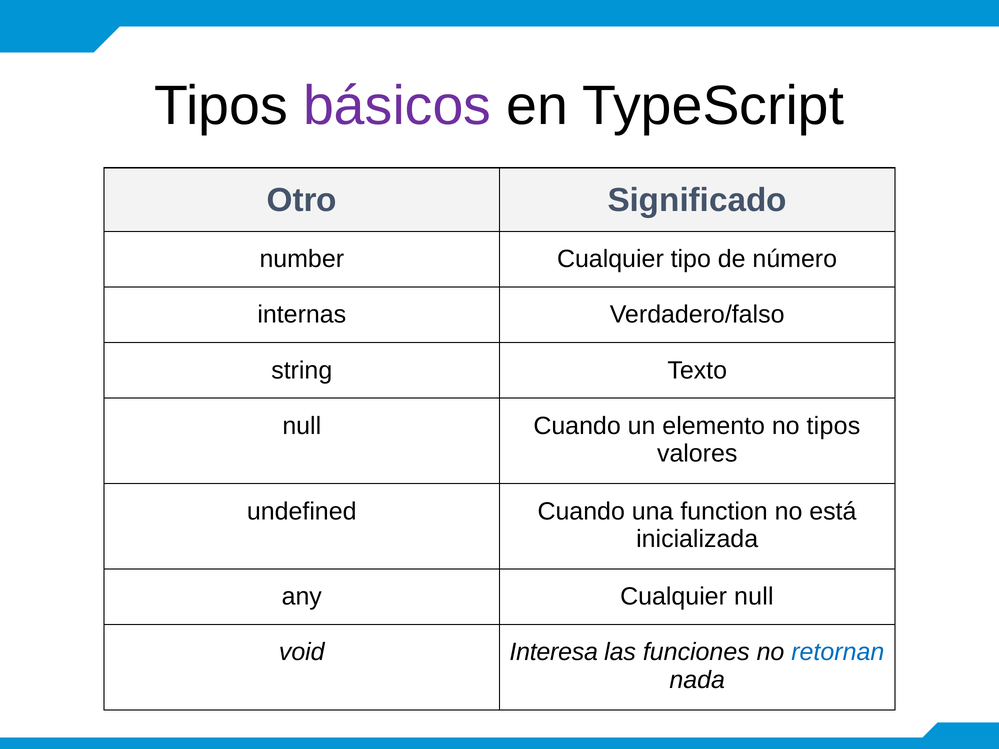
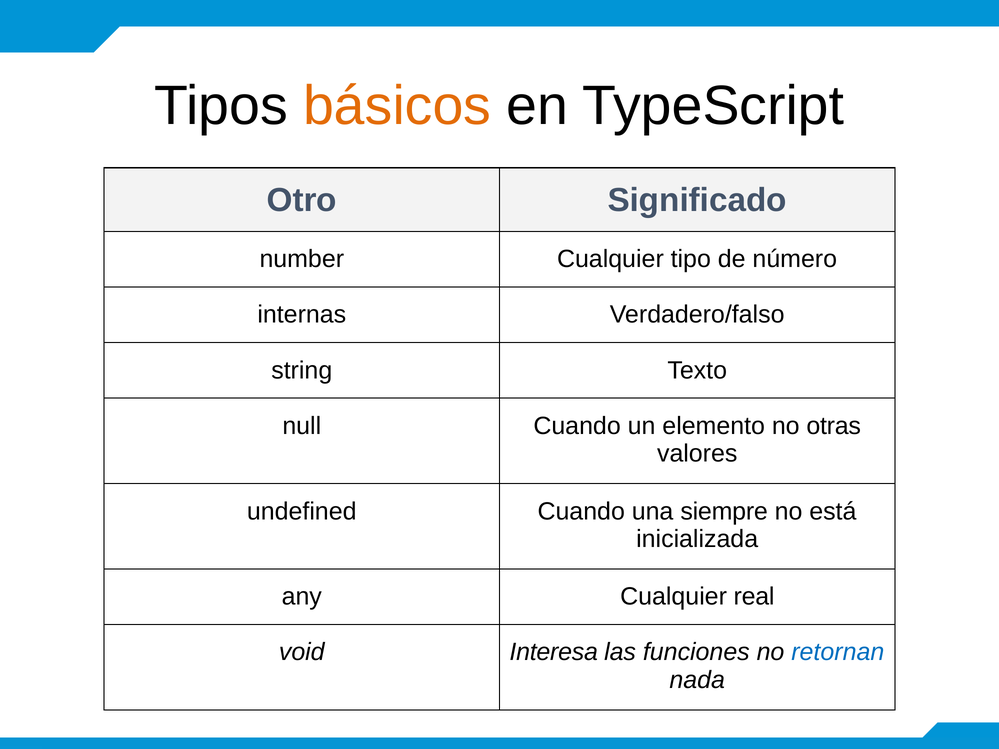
básicos colour: purple -> orange
no tipos: tipos -> otras
function: function -> siempre
Cualquier null: null -> real
